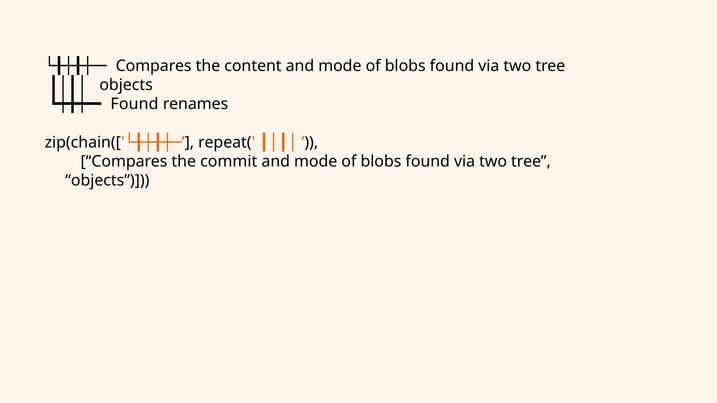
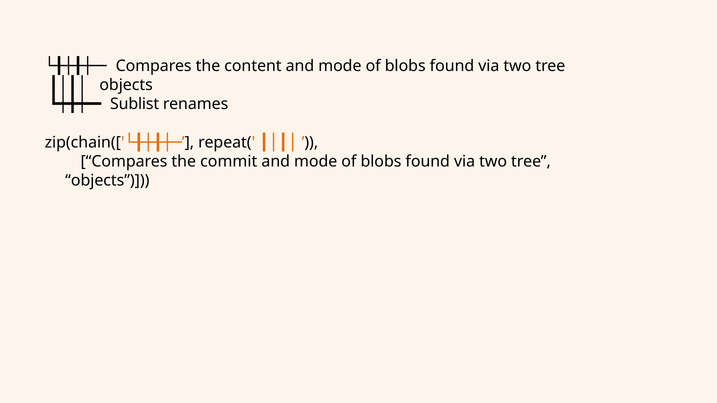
Found at (134, 104): Found -> Sublist
